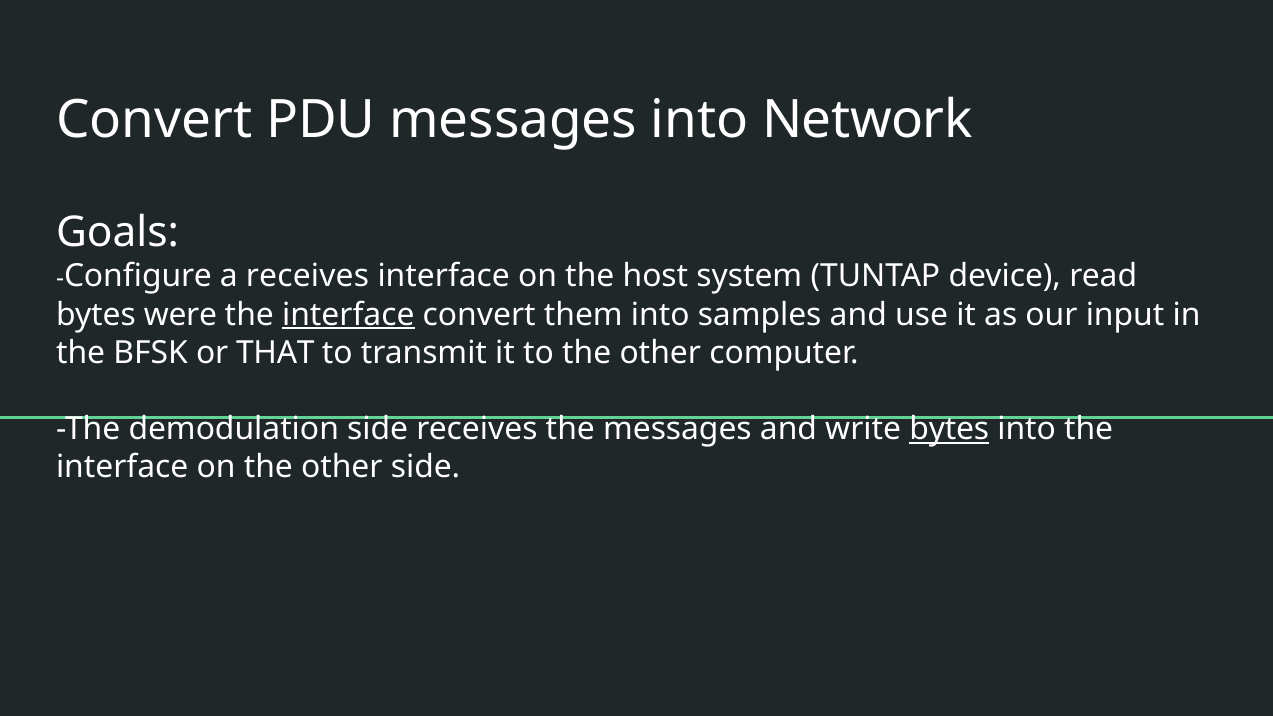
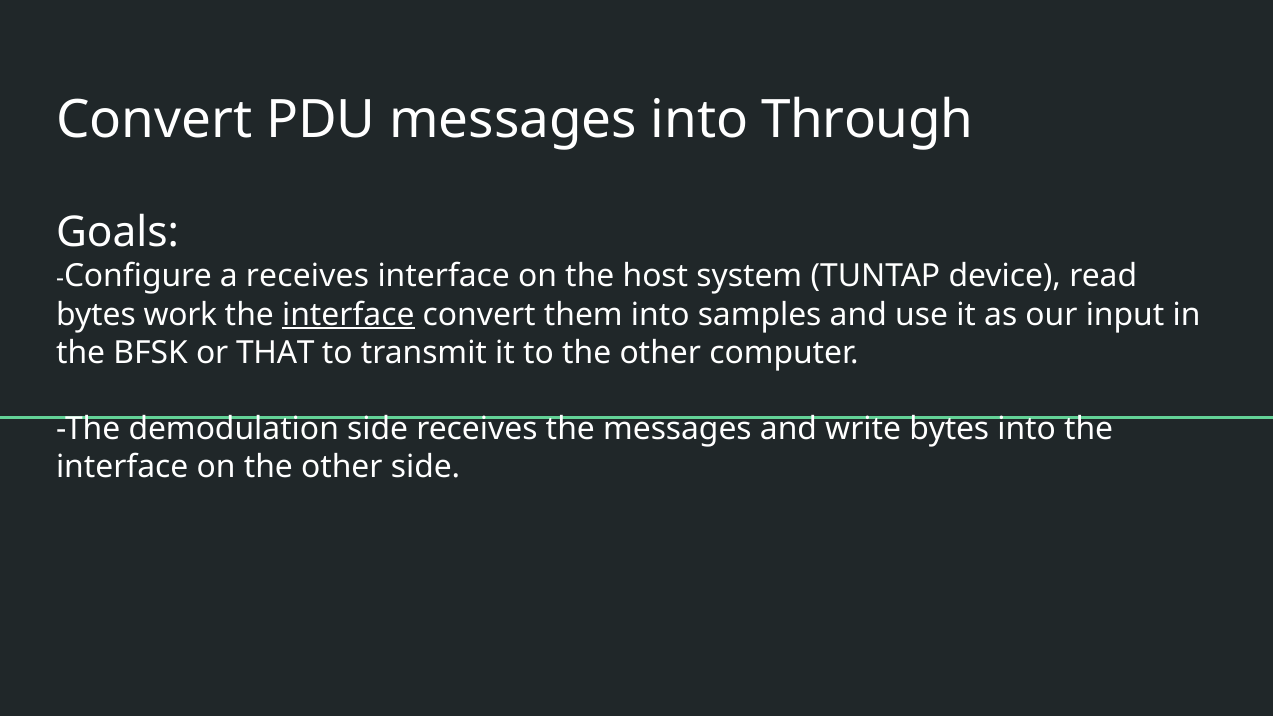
Network: Network -> Through
were: were -> work
bytes at (949, 429) underline: present -> none
